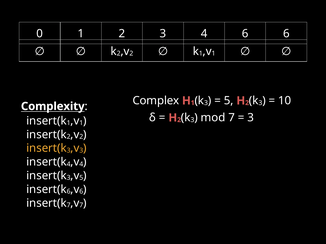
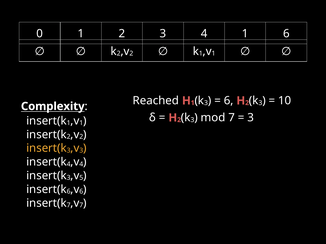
4 6: 6 -> 1
Complex: Complex -> Reached
5 at (229, 101): 5 -> 6
